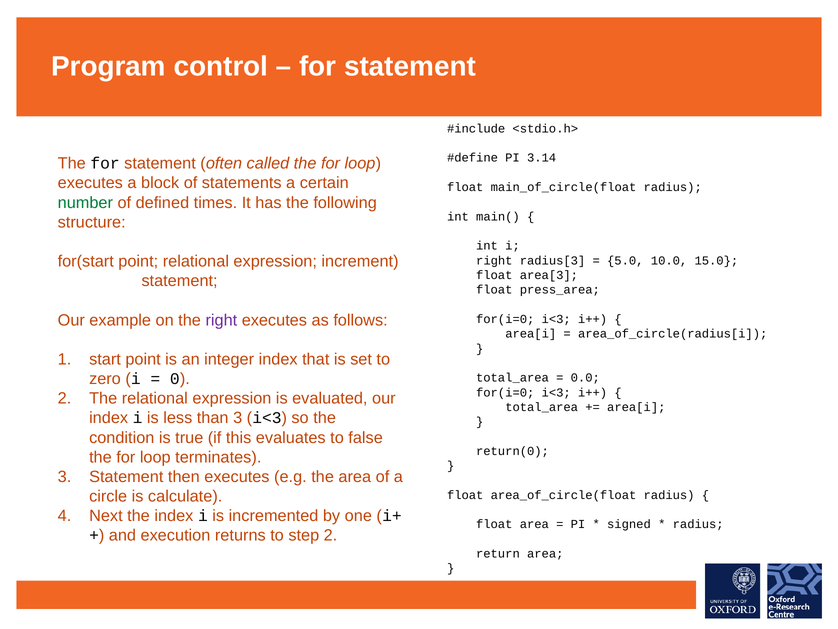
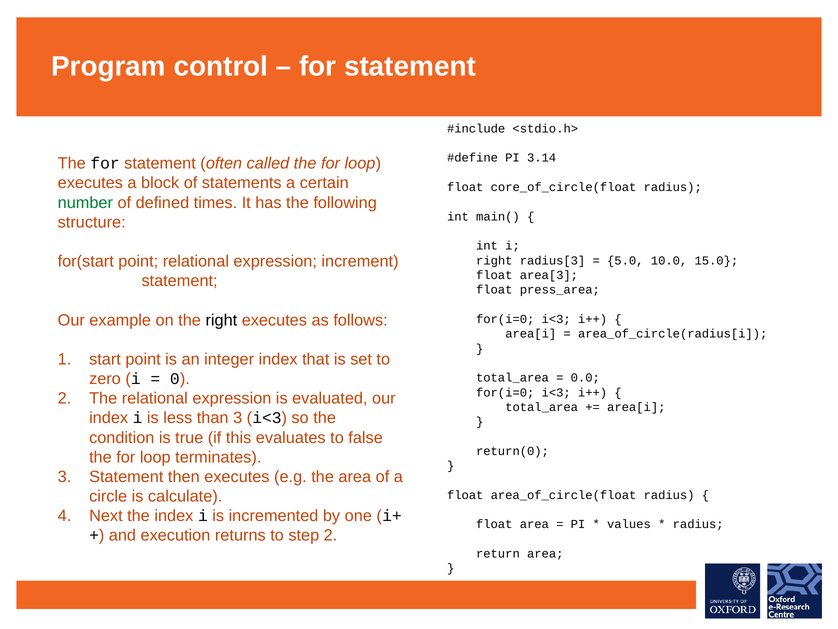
main_of_circle(float: main_of_circle(float -> core_of_circle(float
right at (221, 320) colour: purple -> black
signed: signed -> values
